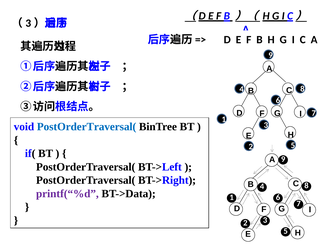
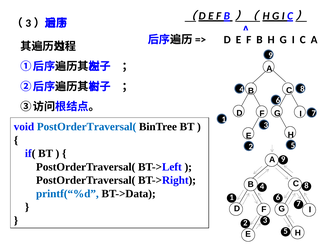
printf(“%d colour: purple -> blue
